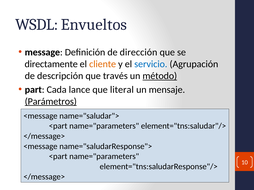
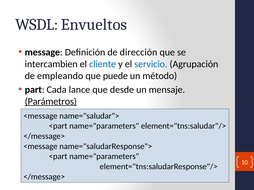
directamente: directamente -> intercambien
cliente colour: orange -> blue
descripción: descripción -> empleando
través: través -> puede
método underline: present -> none
literal: literal -> desde
